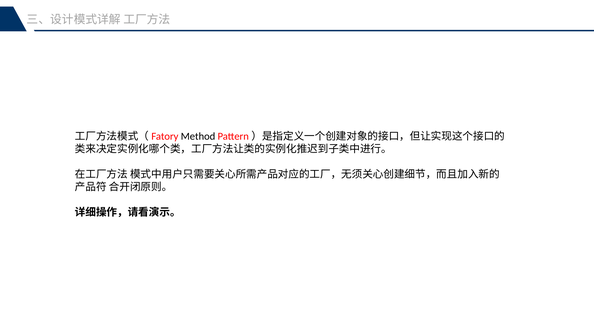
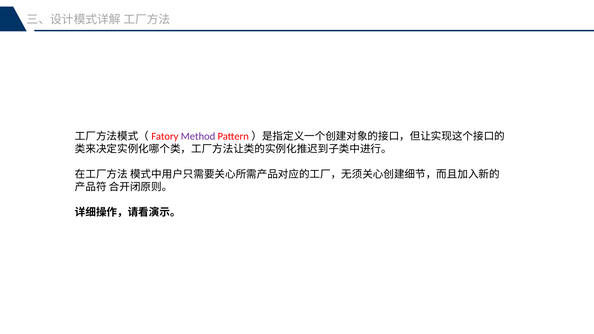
Method colour: black -> purple
